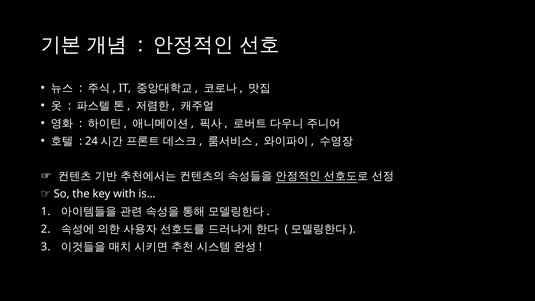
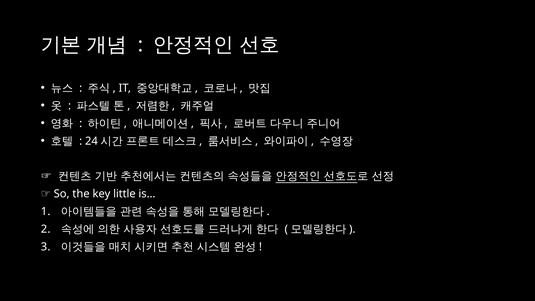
with: with -> little
